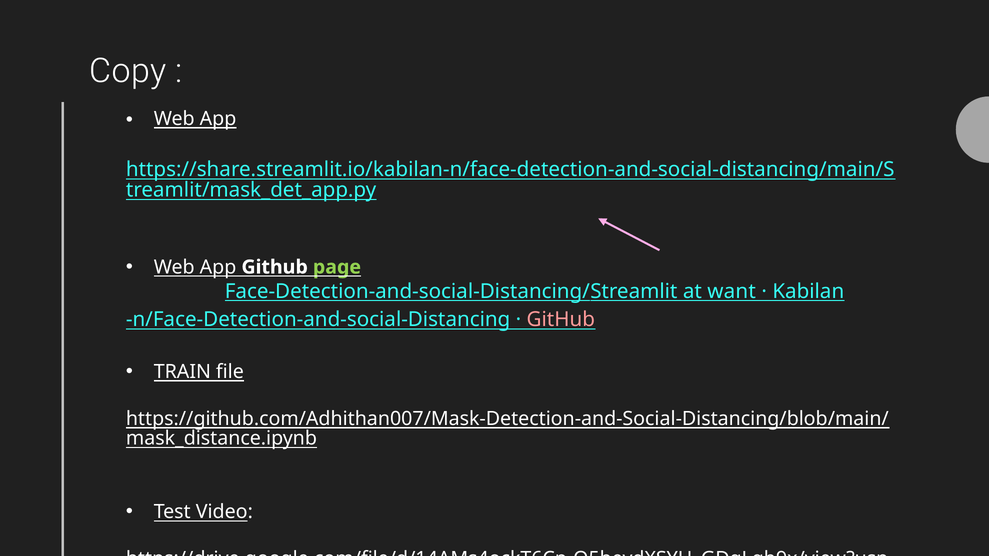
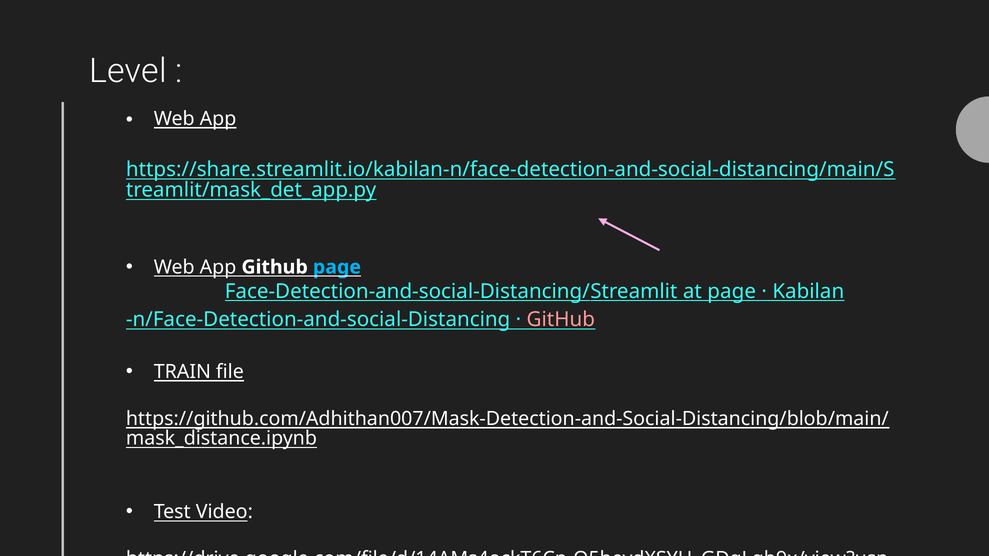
Copy: Copy -> Level
page at (337, 267) colour: light green -> light blue
at want: want -> page
